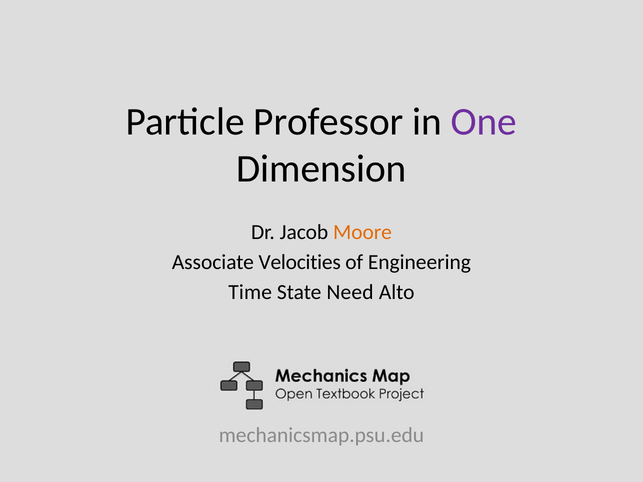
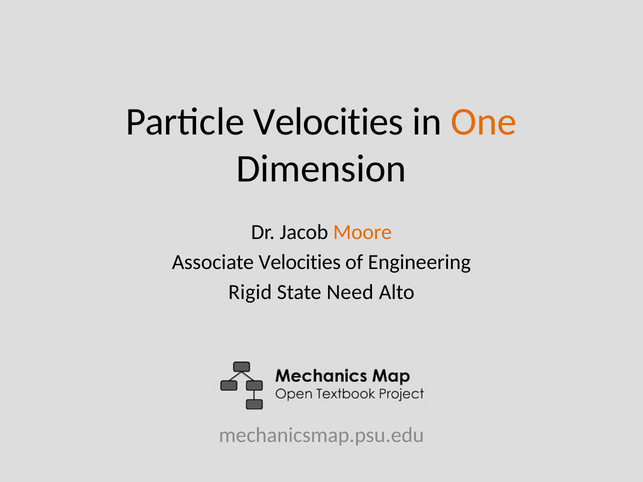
Particle Professor: Professor -> Velocities
One colour: purple -> orange
Time: Time -> Rigid
